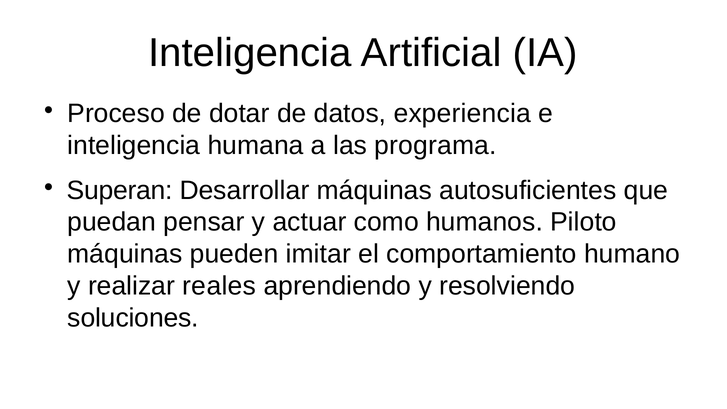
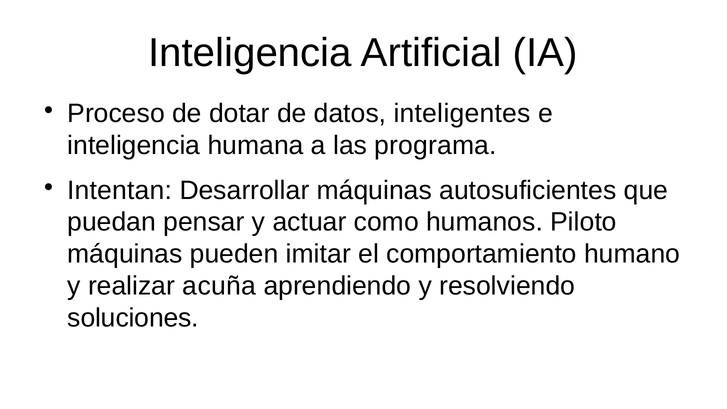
experiencia: experiencia -> inteligentes
Superan: Superan -> Intentan
reales: reales -> acuña
